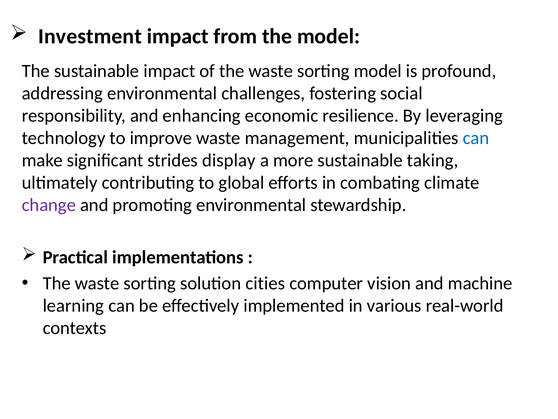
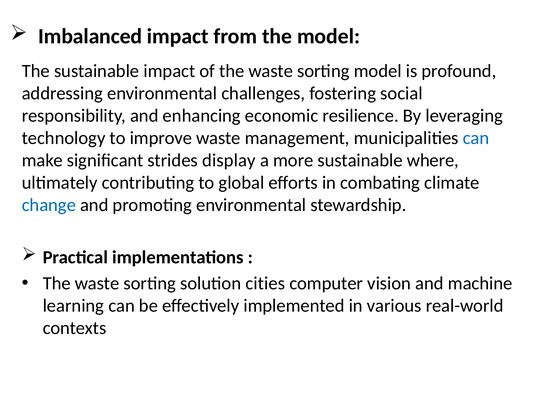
Investment: Investment -> Imbalanced
taking: taking -> where
change colour: purple -> blue
